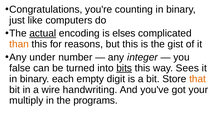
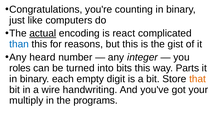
elses: elses -> react
than colour: orange -> blue
under: under -> heard
false: false -> roles
bits underline: present -> none
Sees: Sees -> Parts
